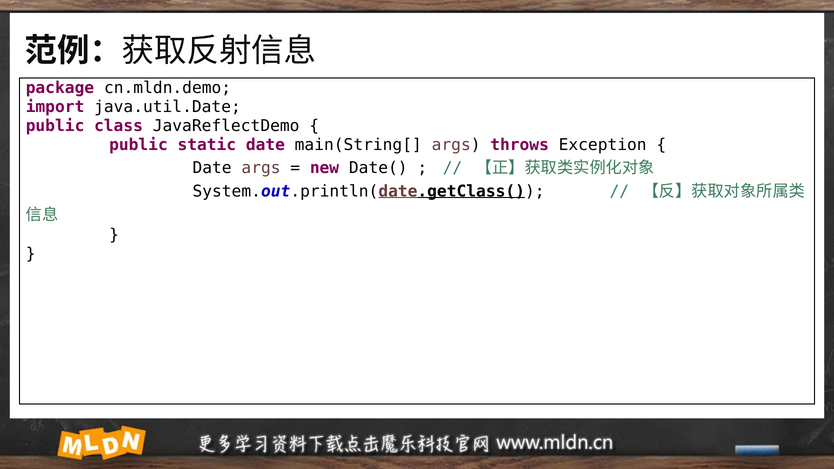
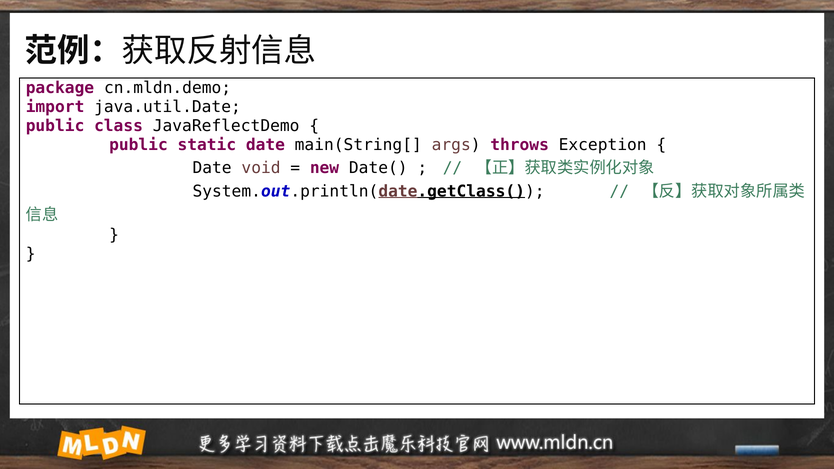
Date args: args -> void
